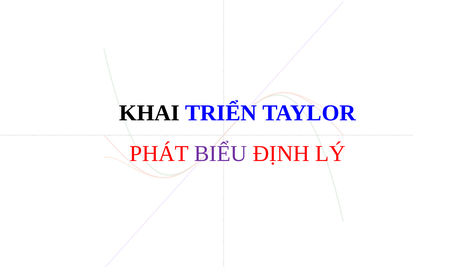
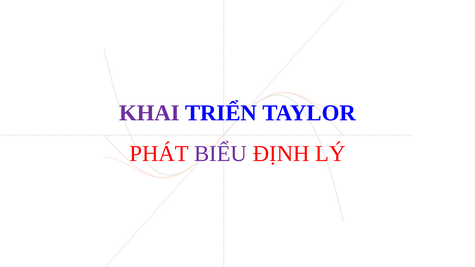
KHAI colour: black -> purple
